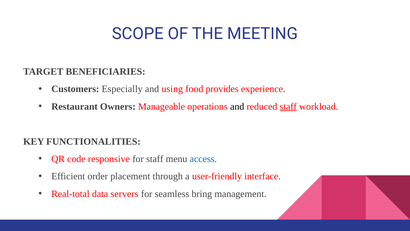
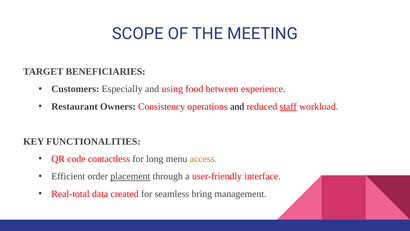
provides: provides -> between
Manageable: Manageable -> Consistency
responsive: responsive -> contactless
for staff: staff -> long
access colour: blue -> orange
placement underline: none -> present
servers: servers -> created
